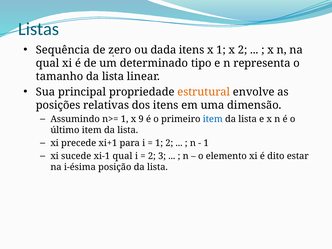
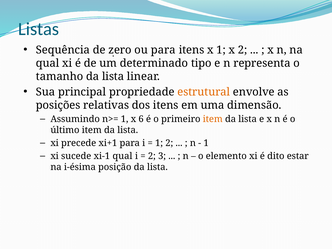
ou dada: dada -> para
9: 9 -> 6
item at (213, 119) colour: blue -> orange
